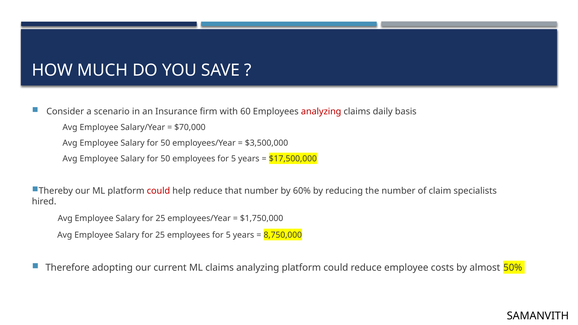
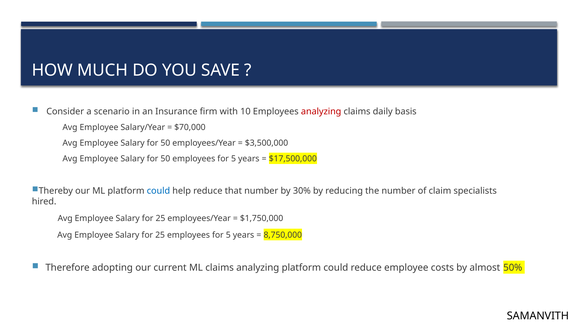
60: 60 -> 10
could at (158, 191) colour: red -> blue
60%: 60% -> 30%
